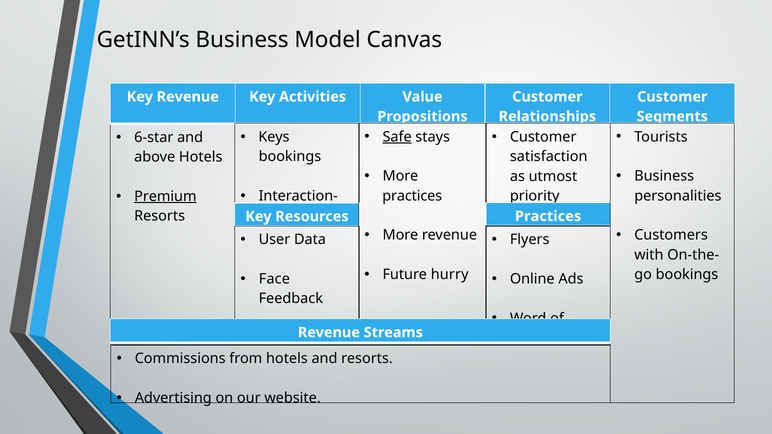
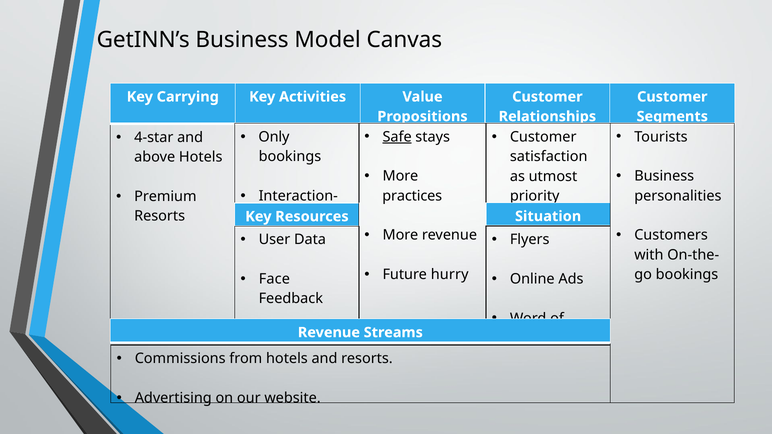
Key Revenue: Revenue -> Carrying
Keys: Keys -> Only
6-star: 6-star -> 4-star
Premium underline: present -> none
Practices at (548, 216): Practices -> Situation
